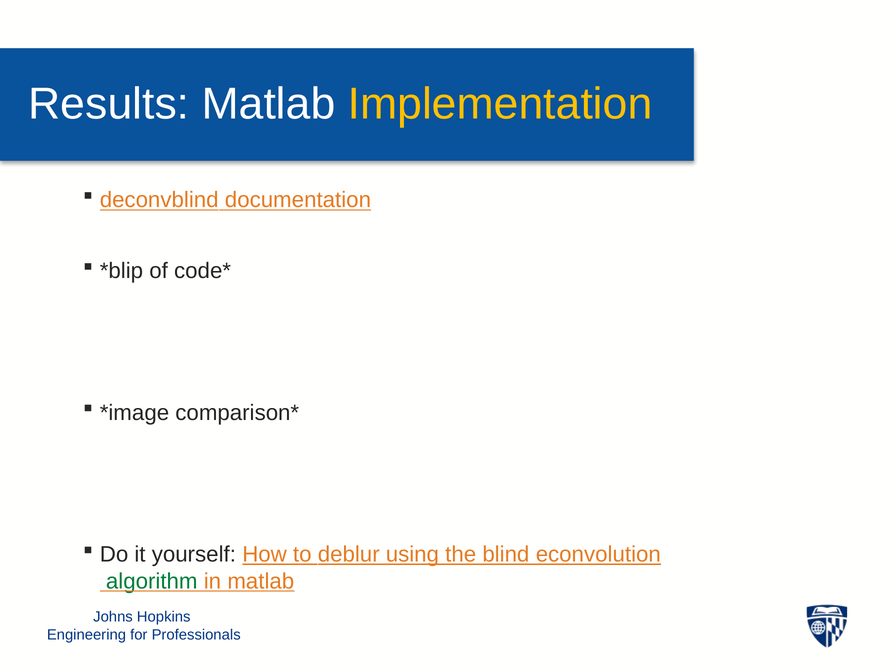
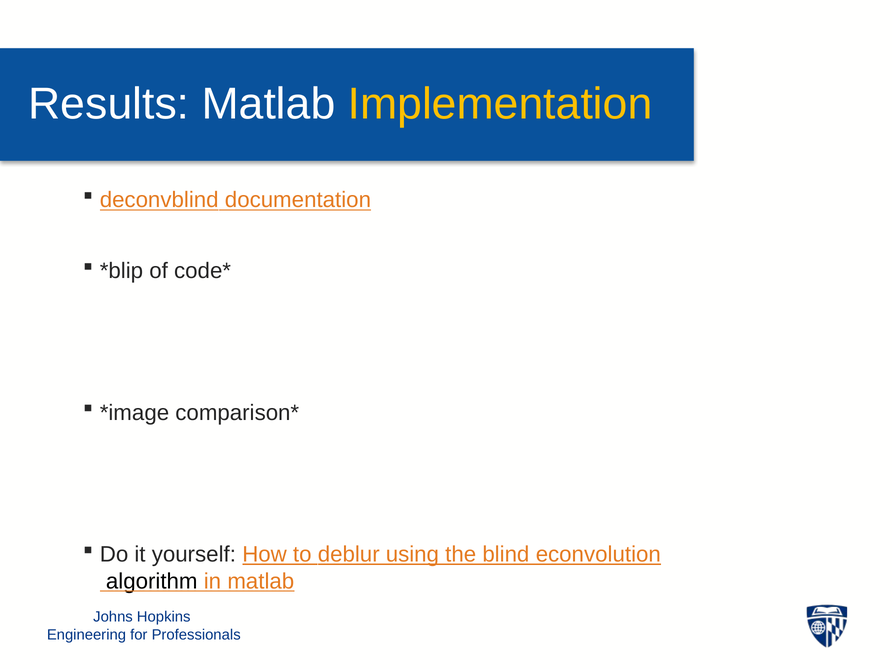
algorithm colour: green -> black
